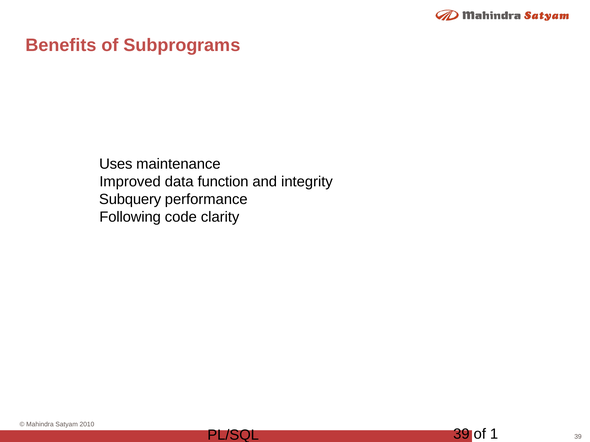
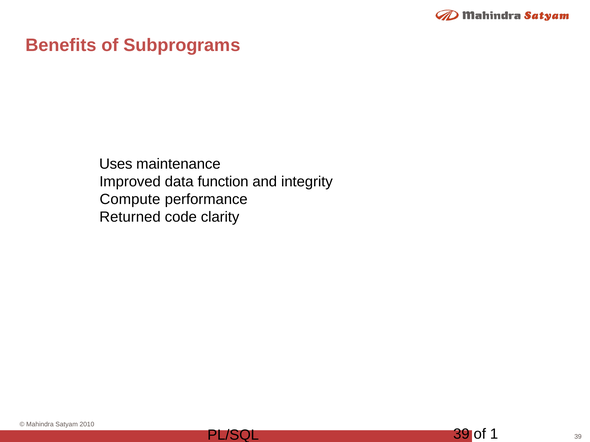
Subquery: Subquery -> Compute
Following: Following -> Returned
